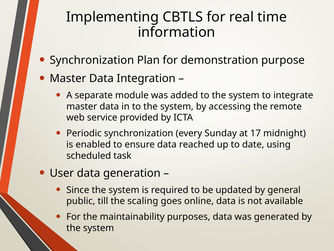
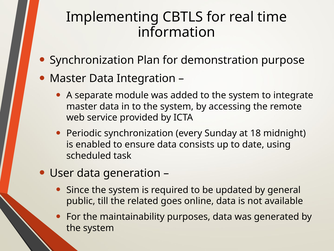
17: 17 -> 18
reached: reached -> consists
scaling: scaling -> related
